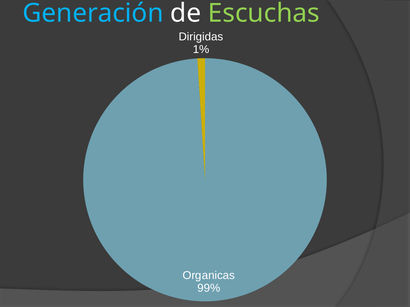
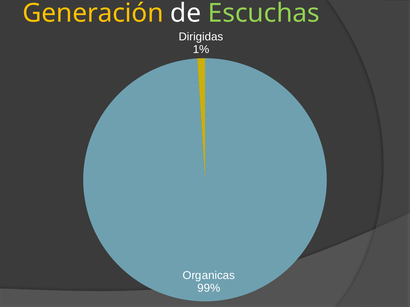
Generación colour: light blue -> yellow
